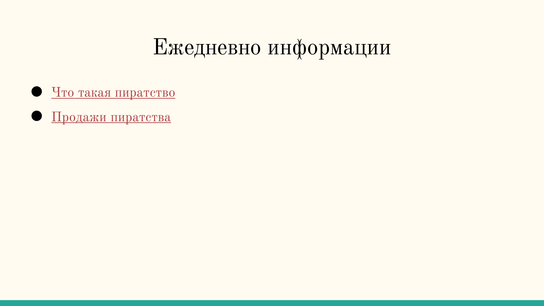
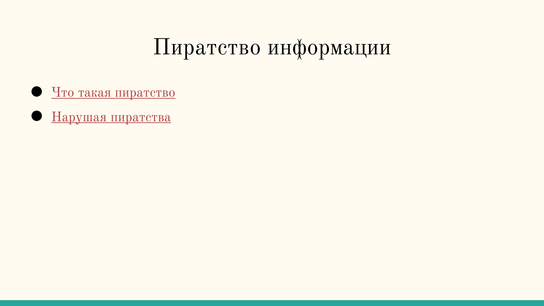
Ежедневно at (207, 47): Ежедневно -> Пиратство
Продажи: Продажи -> Нарушая
